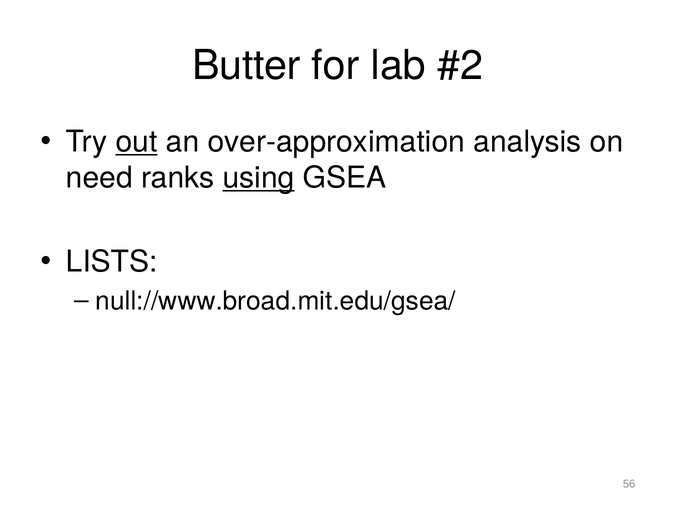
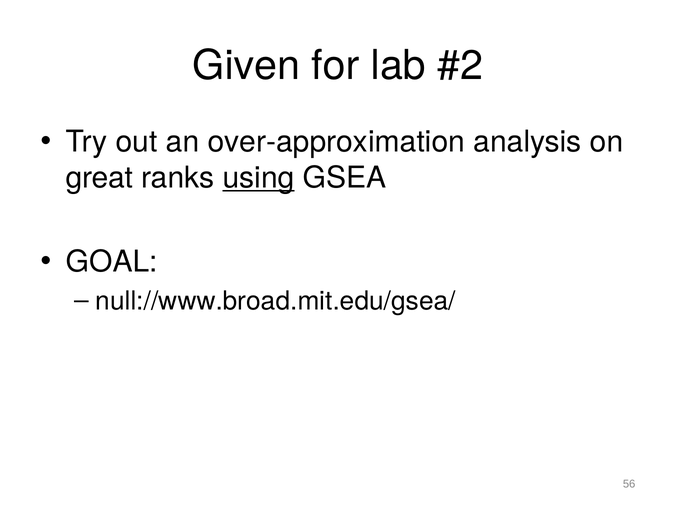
Butter: Butter -> Given
out underline: present -> none
need: need -> great
LISTS: LISTS -> GOAL
